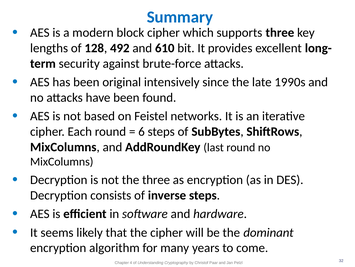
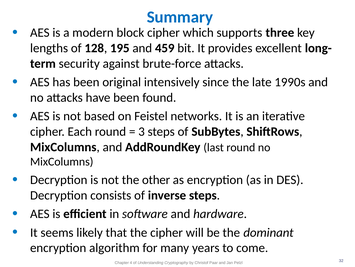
492: 492 -> 195
610: 610 -> 459
6: 6 -> 3
the three: three -> other
